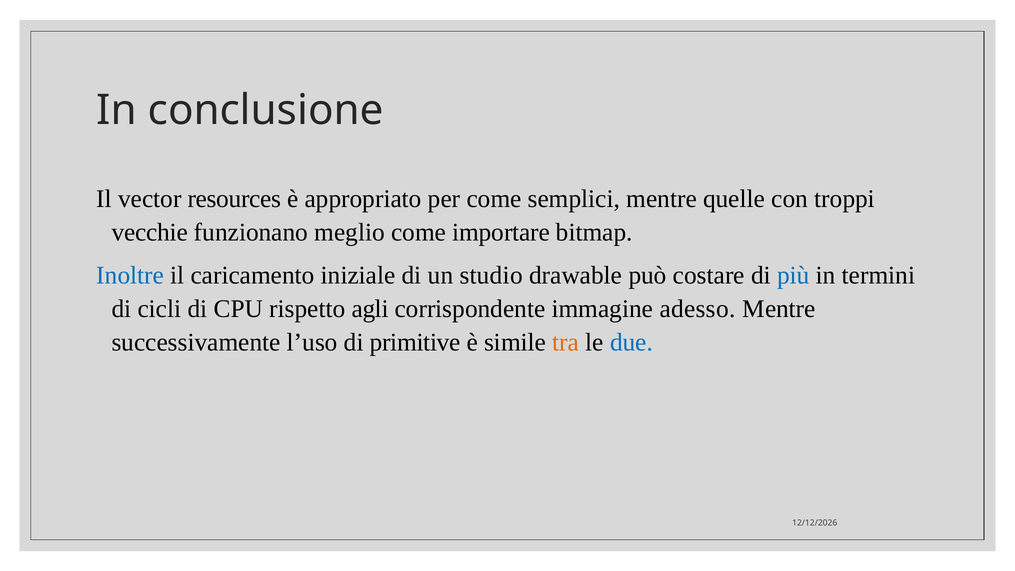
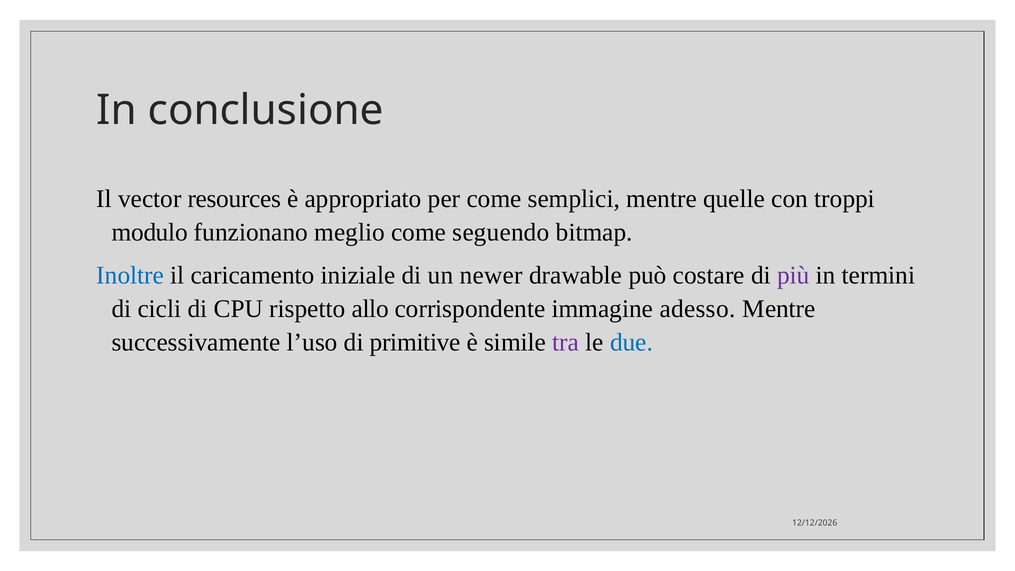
vecchie: vecchie -> modulo
importare: importare -> seguendo
studio: studio -> newer
più colour: blue -> purple
agli: agli -> allo
tra colour: orange -> purple
